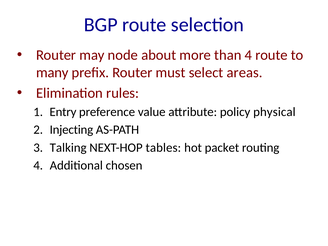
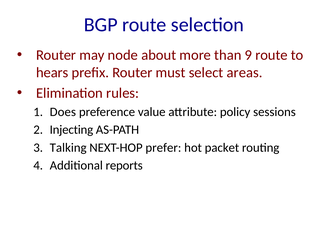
than 4: 4 -> 9
many: many -> hears
Entry: Entry -> Does
physical: physical -> sessions
tables: tables -> prefer
chosen: chosen -> reports
